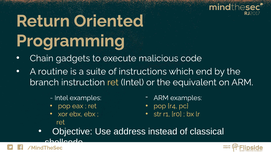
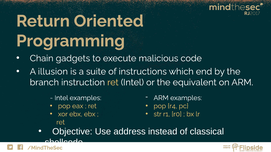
routine: routine -> illusion
